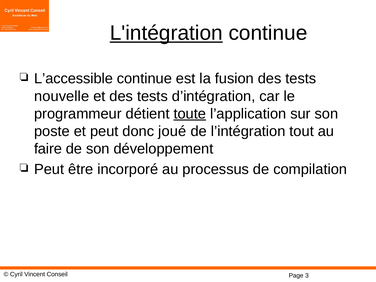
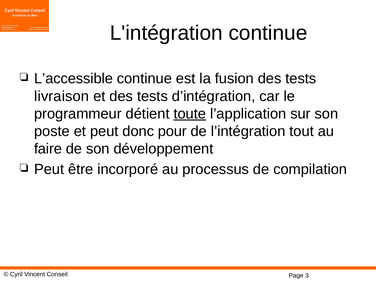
L'intégration underline: present -> none
nouvelle: nouvelle -> livraison
joué: joué -> pour
